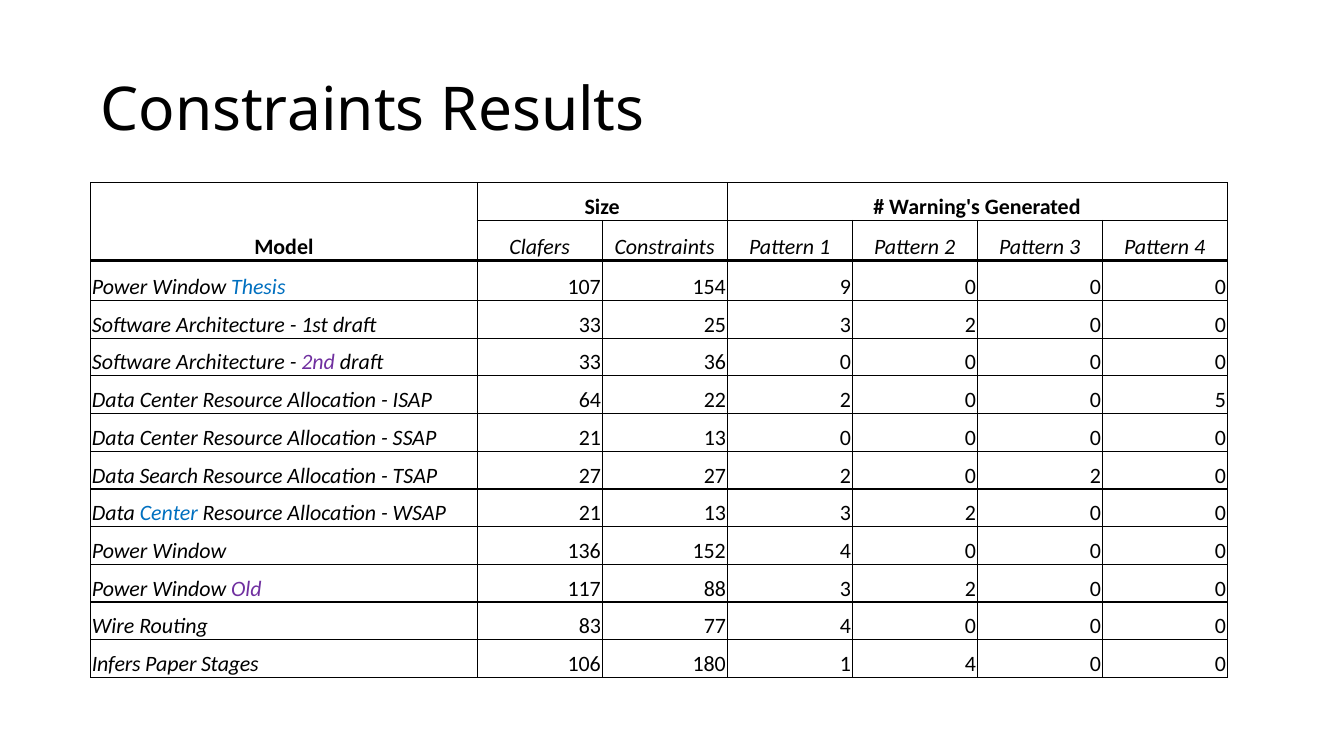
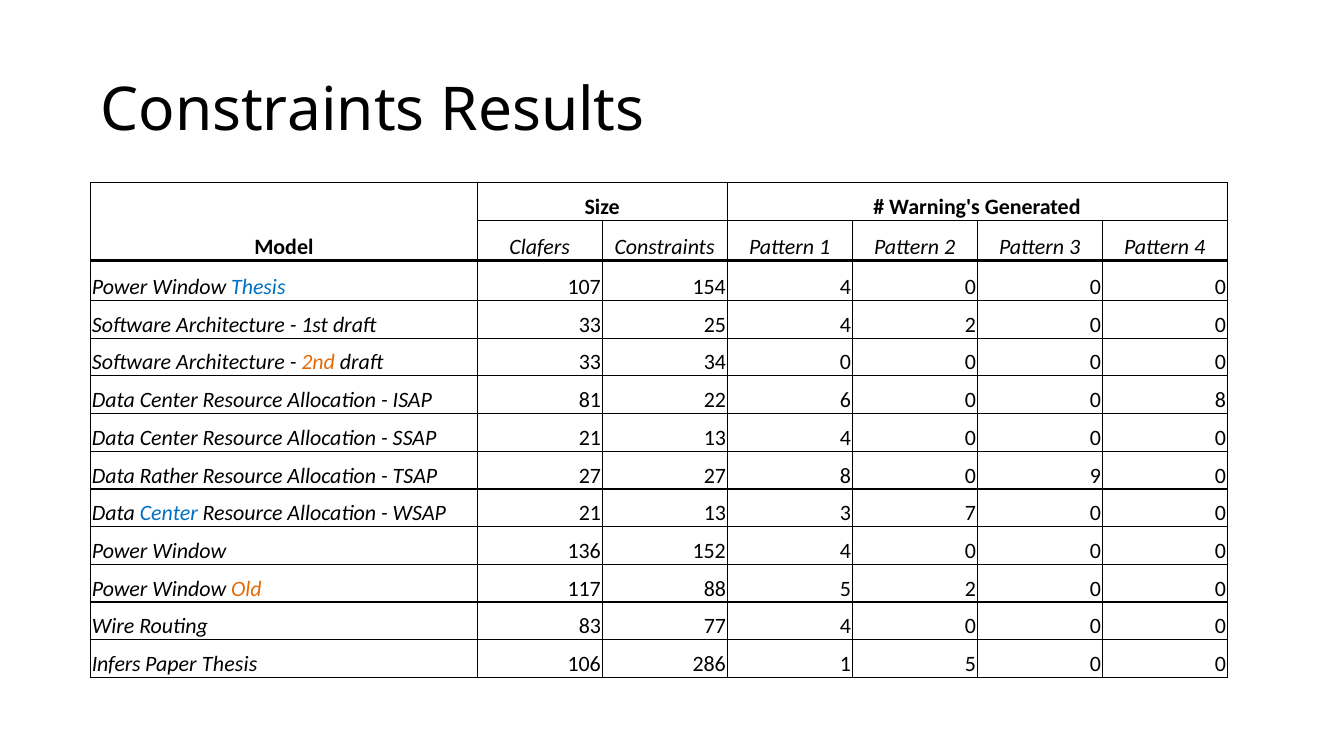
154 9: 9 -> 4
25 3: 3 -> 4
2nd colour: purple -> orange
36: 36 -> 34
64: 64 -> 81
22 2: 2 -> 6
0 5: 5 -> 8
13 0: 0 -> 4
Search: Search -> Rather
27 2: 2 -> 8
0 2: 2 -> 9
13 3 2: 2 -> 7
Old colour: purple -> orange
88 3: 3 -> 5
Paper Stages: Stages -> Thesis
180: 180 -> 286
1 4: 4 -> 5
